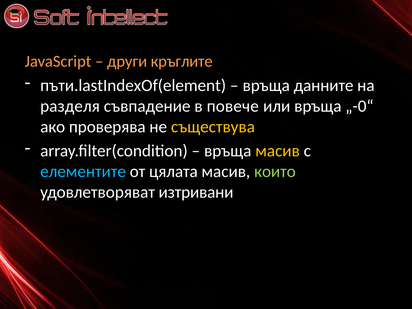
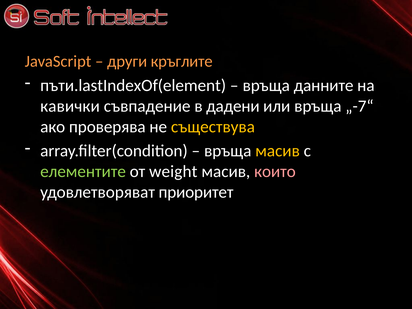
разделя: разделя -> кавички
повече: повече -> дадени
„-0“: „-0“ -> „-7“
елементите colour: light blue -> light green
цялата: цялата -> weight
които colour: light green -> pink
изтривани: изтривани -> приоритет
